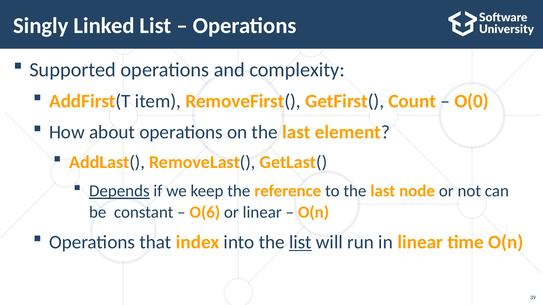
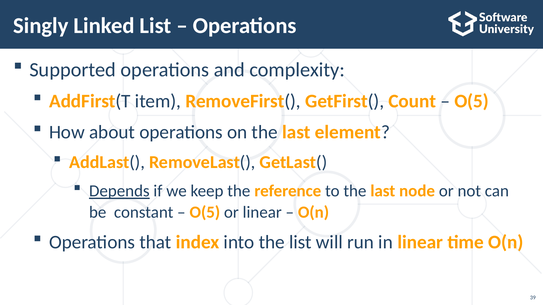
O(0 at (472, 101): O(0 -> O(5
O(6 at (205, 213): O(6 -> O(5
list at (300, 243) underline: present -> none
